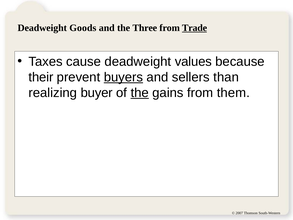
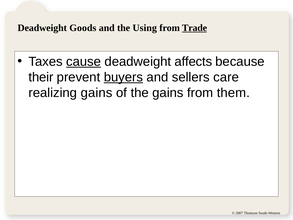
Three: Three -> Using
cause underline: none -> present
values: values -> affects
than: than -> care
realizing buyer: buyer -> gains
the at (140, 93) underline: present -> none
